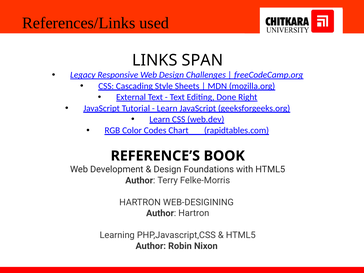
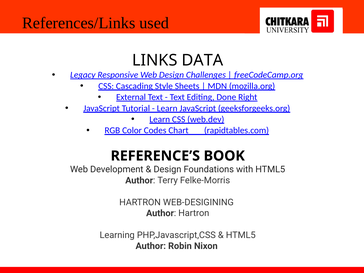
SPAN: SPAN -> DATA
